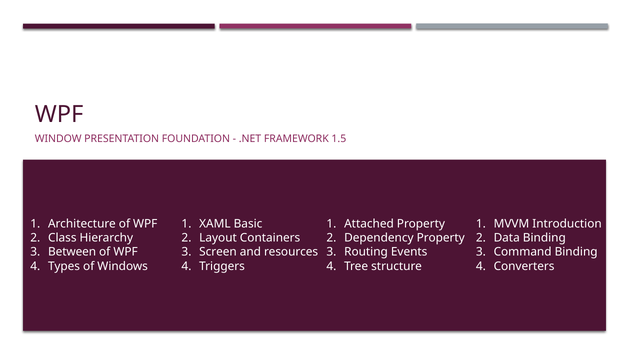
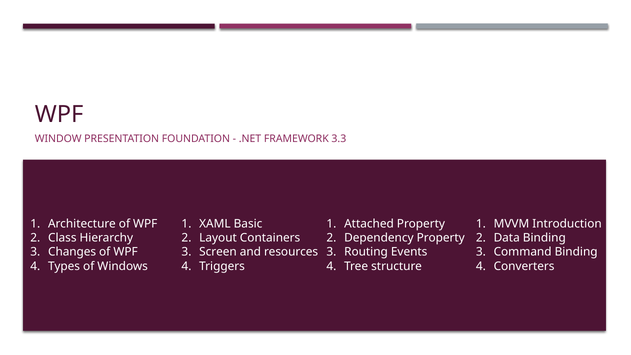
1.5: 1.5 -> 3.3
Between: Between -> Changes
